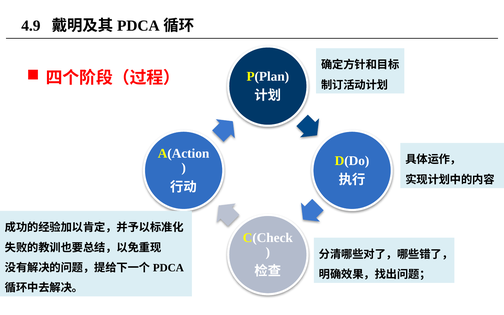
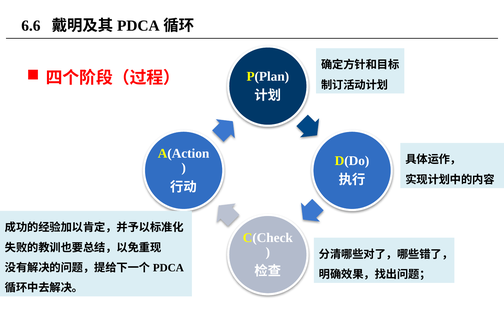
4.9: 4.9 -> 6.6
